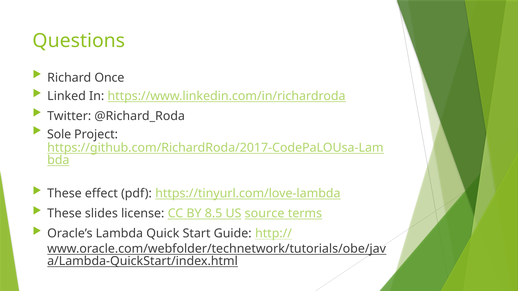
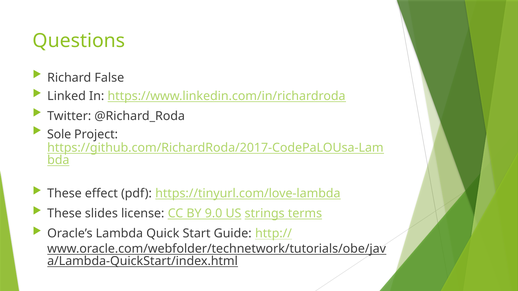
Once: Once -> False
8.5: 8.5 -> 9.0
source: source -> strings
